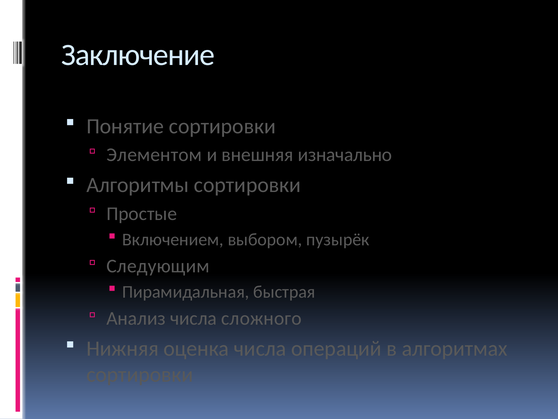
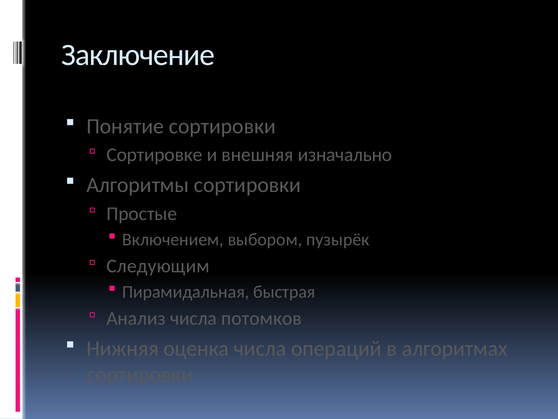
Элементом: Элементом -> Сортировке
сложного: сложного -> потомков
